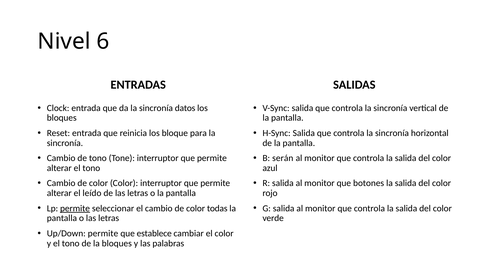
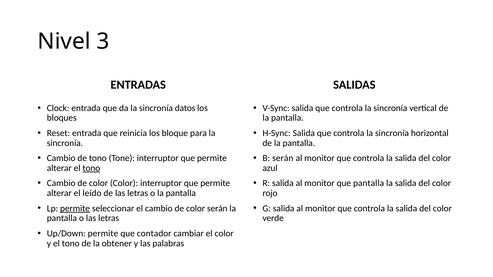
6: 6 -> 3
tono at (91, 168) underline: none -> present
que botones: botones -> pantalla
color todas: todas -> serán
establece: establece -> contador
la bloques: bloques -> obtener
